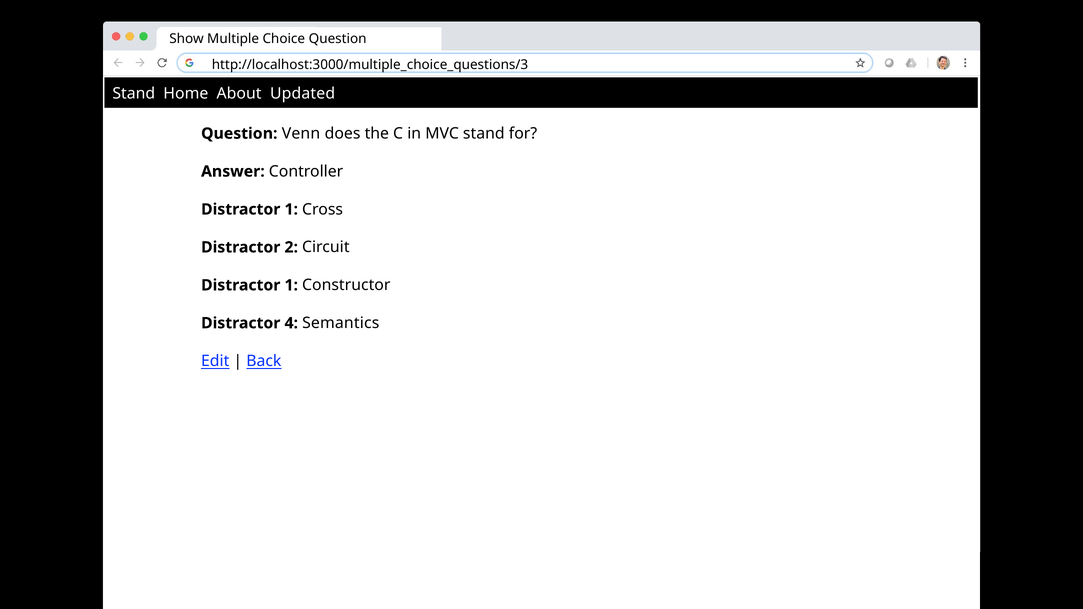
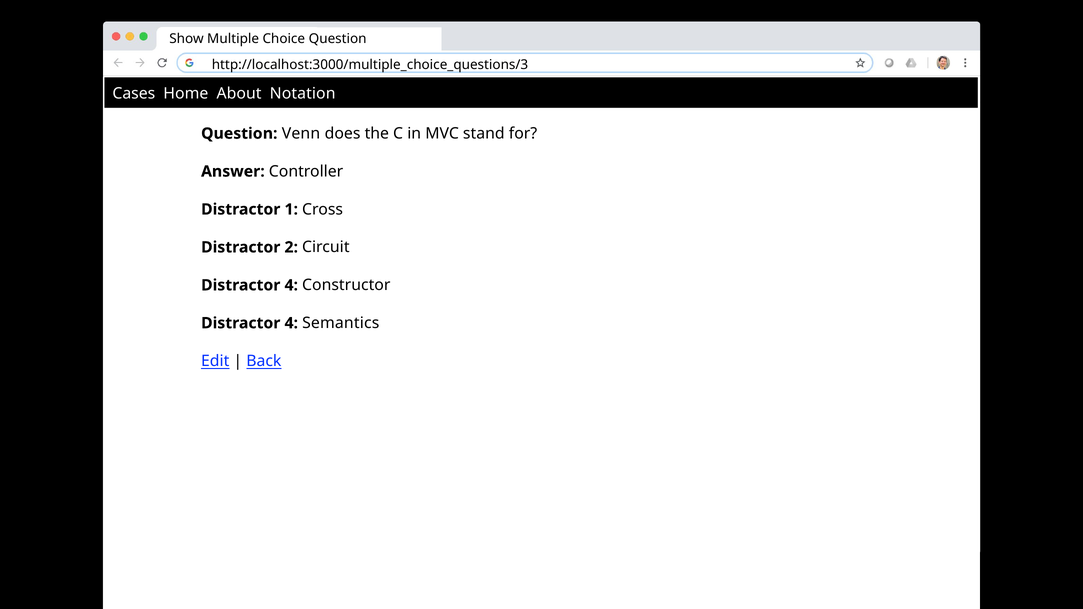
Stand at (134, 94): Stand -> Cases
Updated: Updated -> Notation
1 at (291, 285): 1 -> 4
